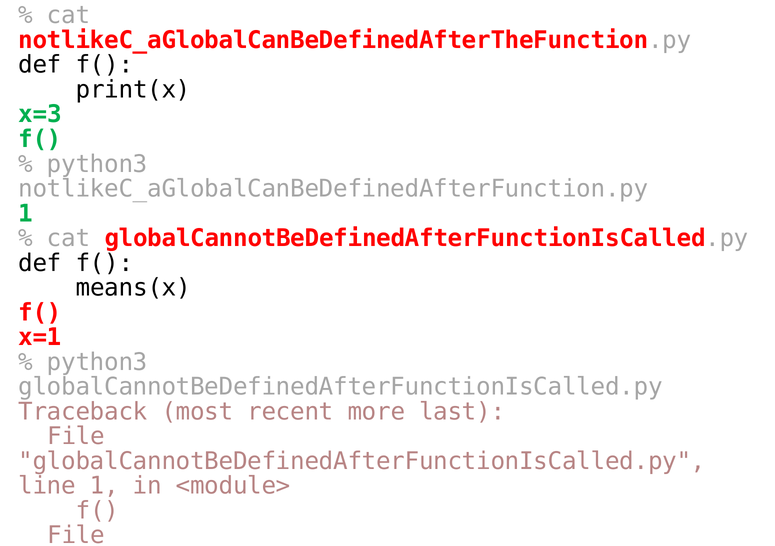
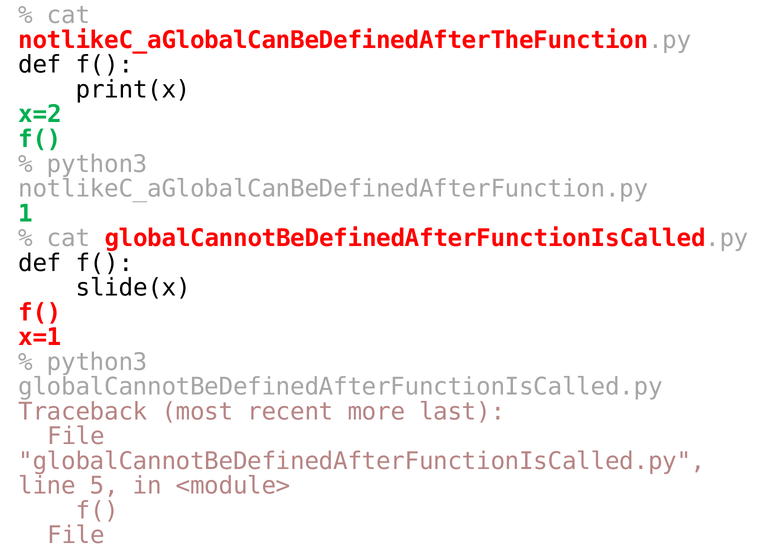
x=3: x=3 -> x=2
means(x: means(x -> slide(x
line 1: 1 -> 5
